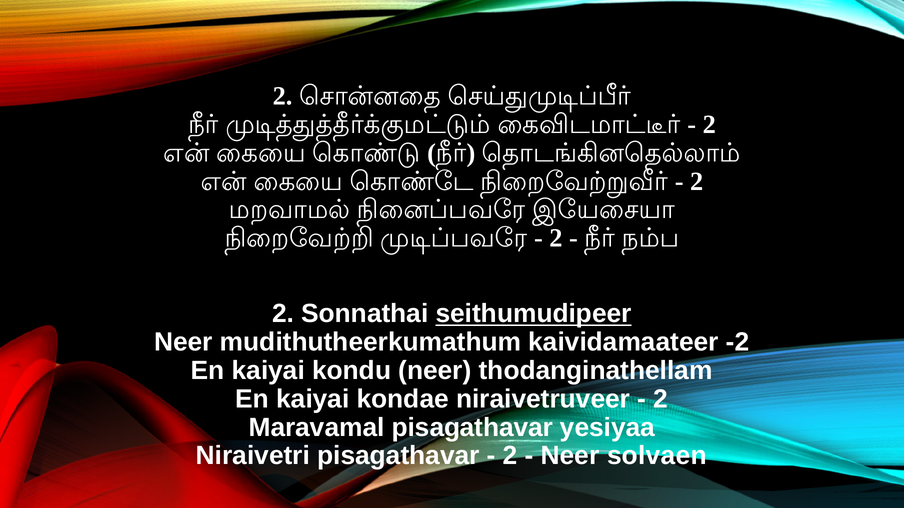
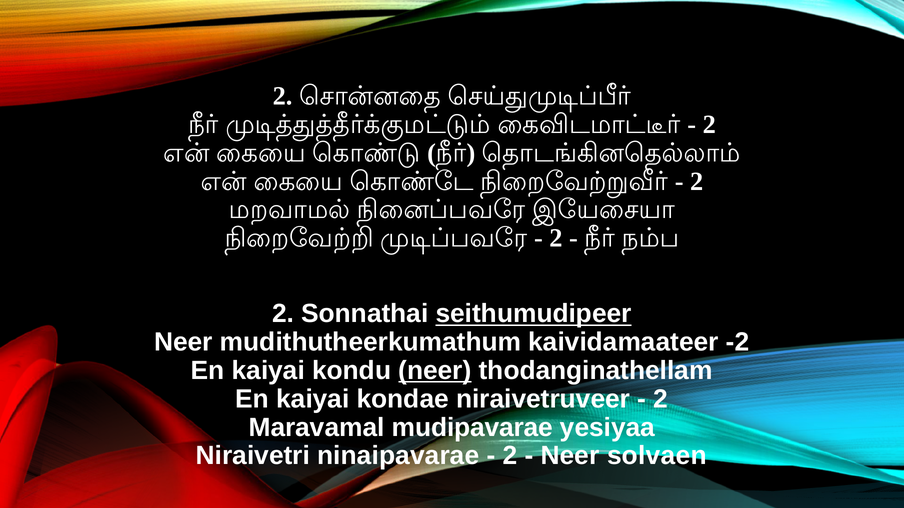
neer at (435, 371) underline: none -> present
Maravamal pisagathavar: pisagathavar -> mudipavarae
Niraivetri pisagathavar: pisagathavar -> ninaipavarae
